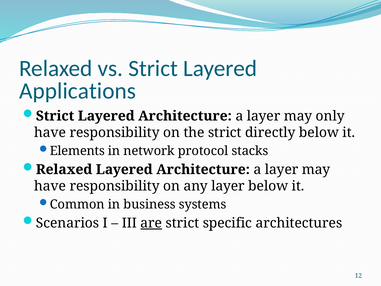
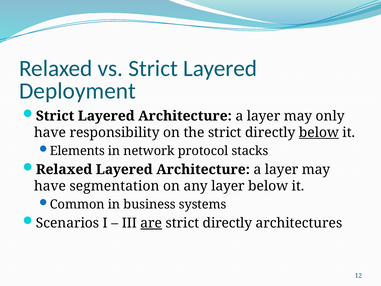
Applications: Applications -> Deployment
below at (319, 132) underline: none -> present
responsibility at (115, 186): responsibility -> segmentation
specific at (227, 223): specific -> directly
